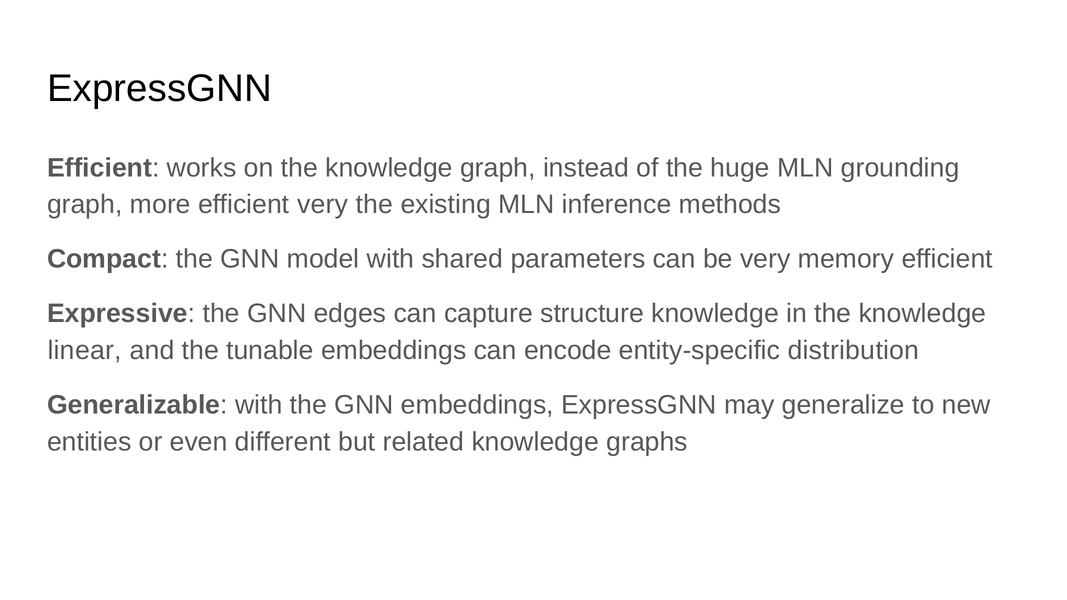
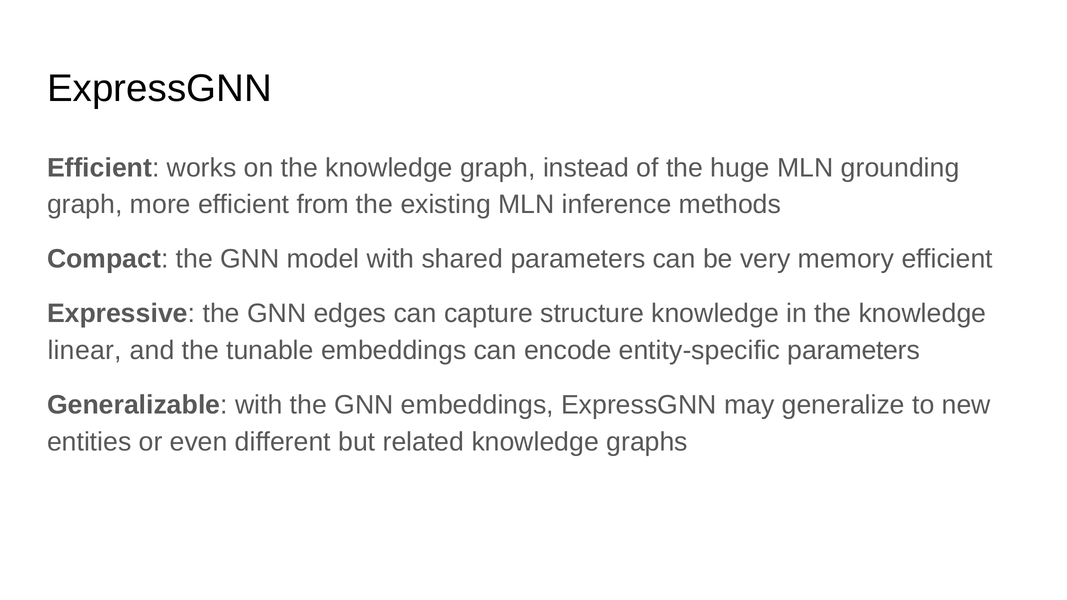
efficient very: very -> from
entity-specific distribution: distribution -> parameters
